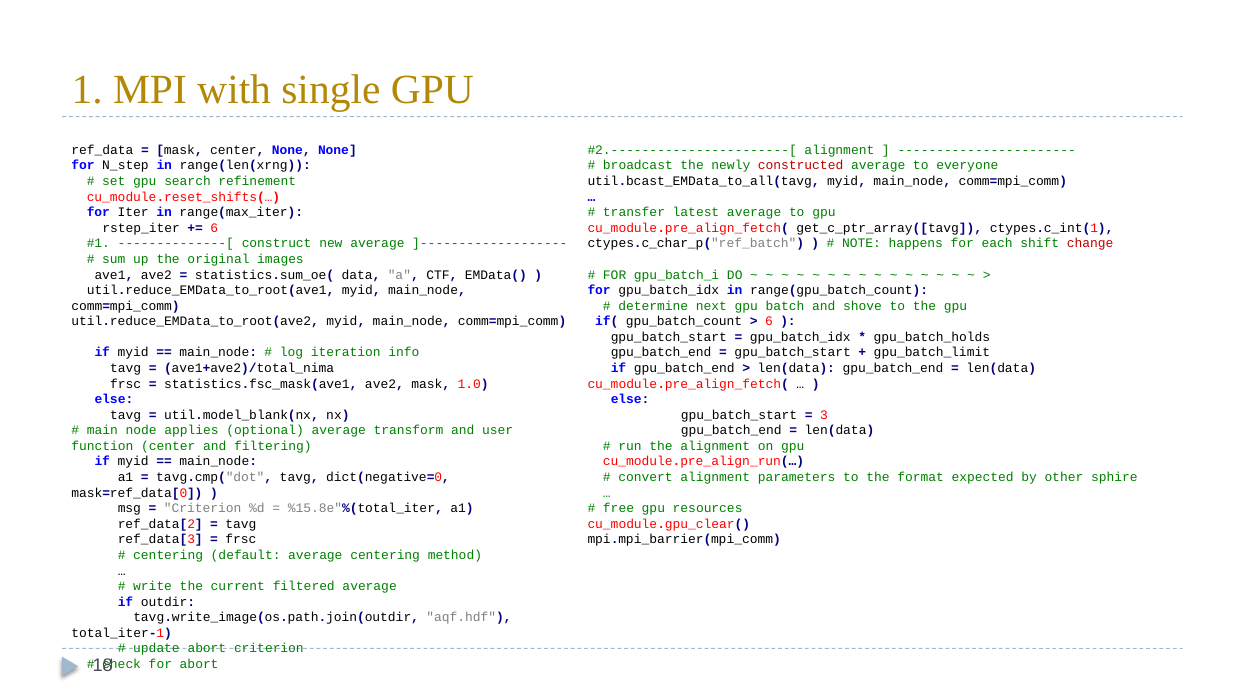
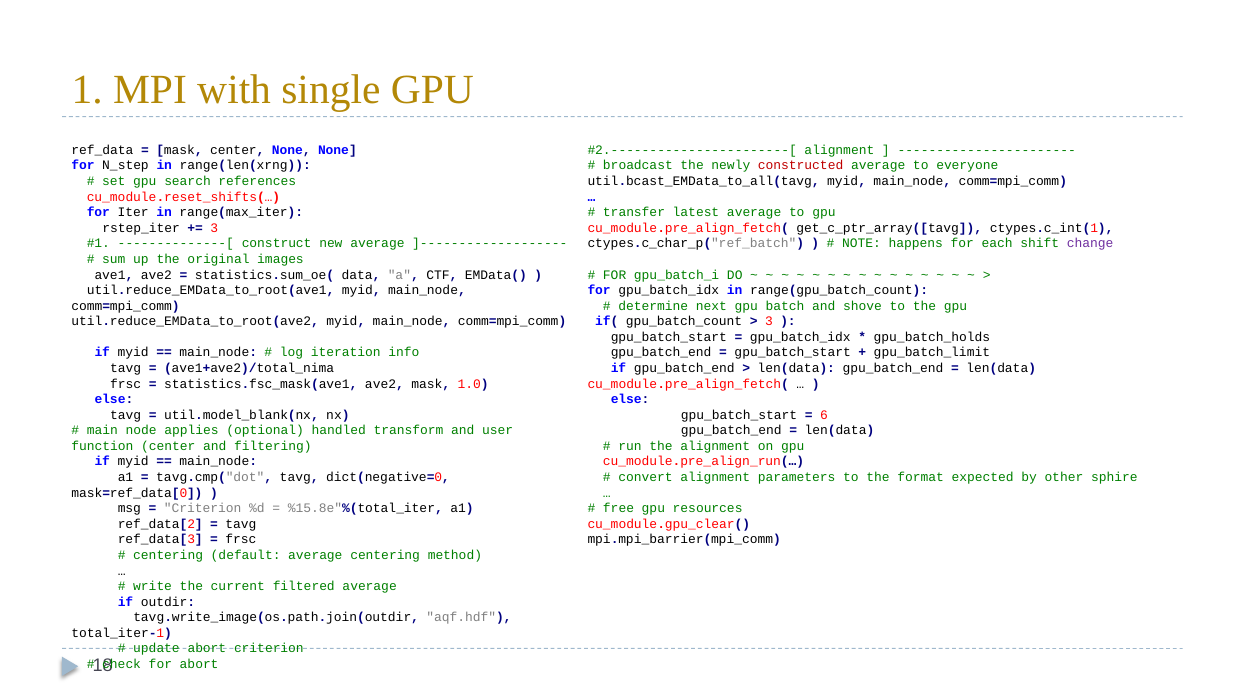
refinement: refinement -> references
6 at (214, 228): 6 -> 3
change colour: red -> purple
6 at (769, 322): 6 -> 3
3: 3 -> 6
optional average: average -> handled
